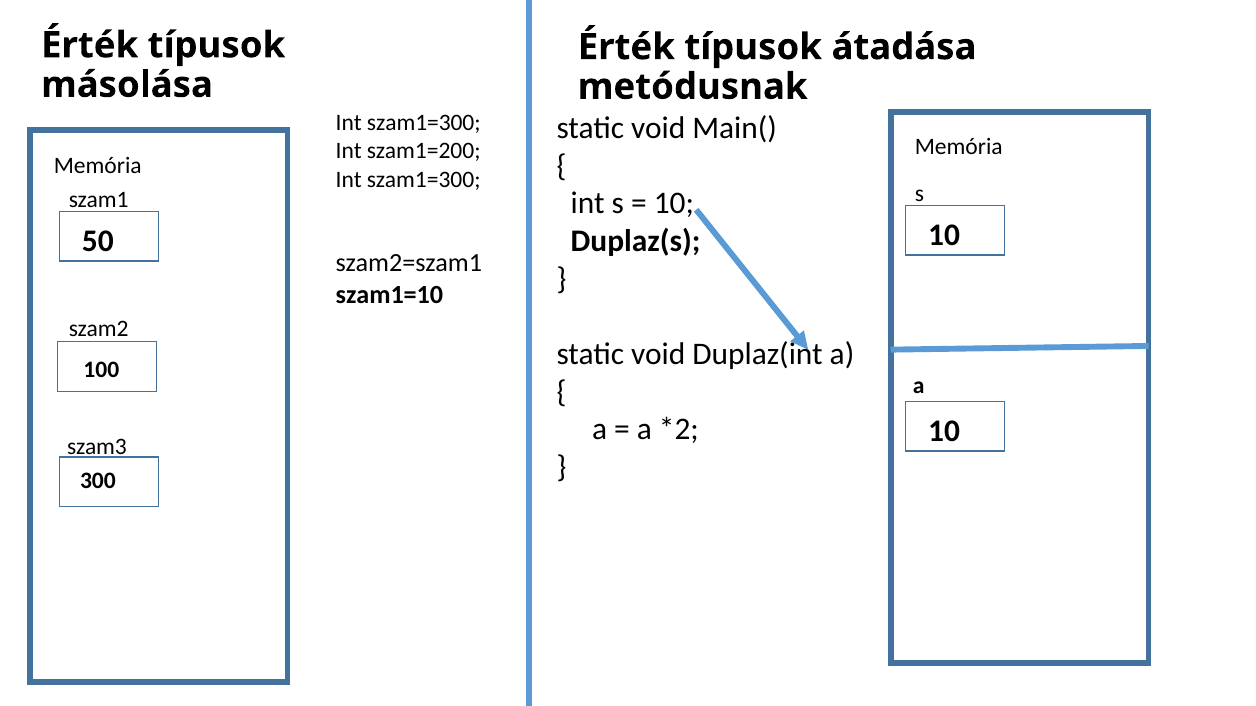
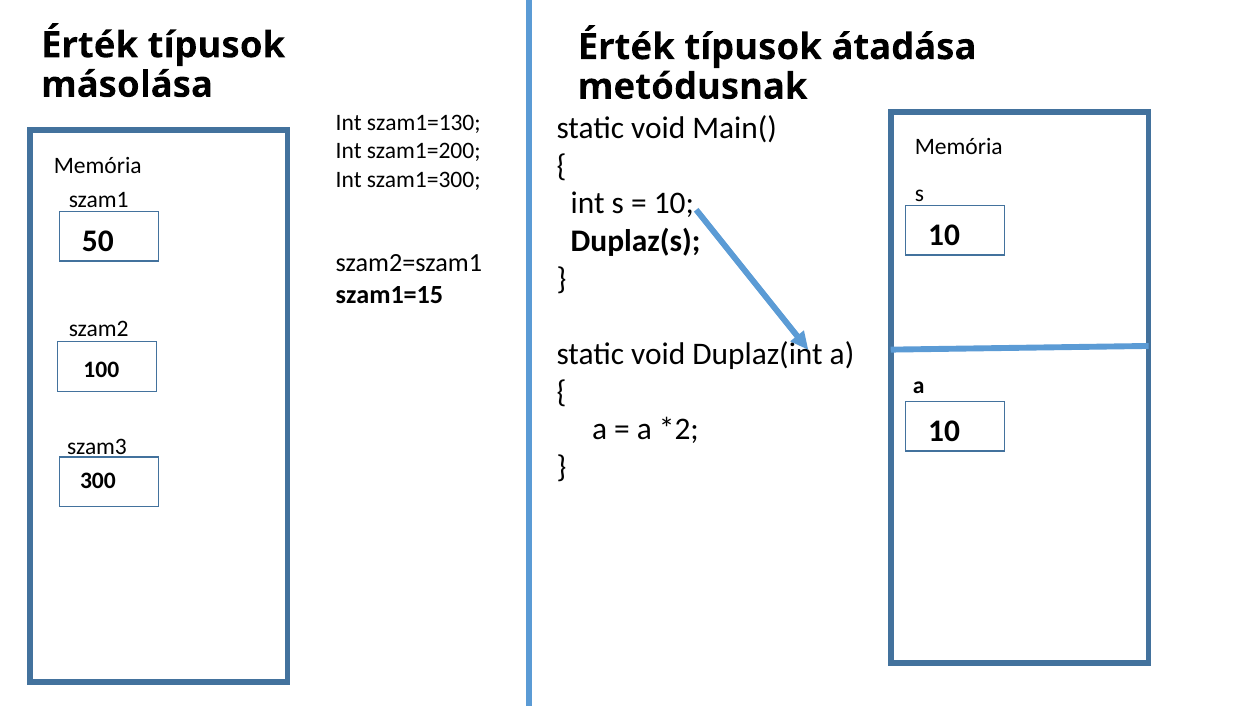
szam1=300 at (424, 123): szam1=300 -> szam1=130
szam1=10: szam1=10 -> szam1=15
